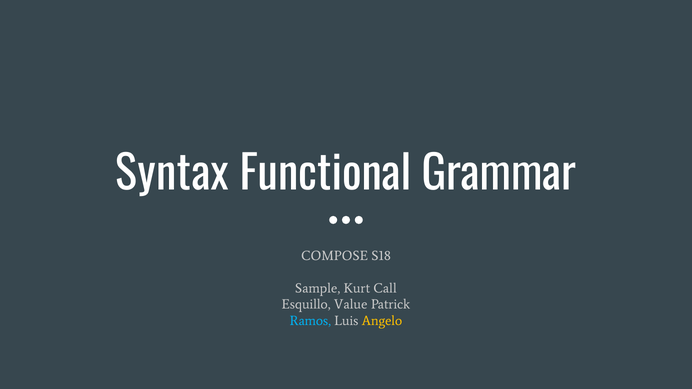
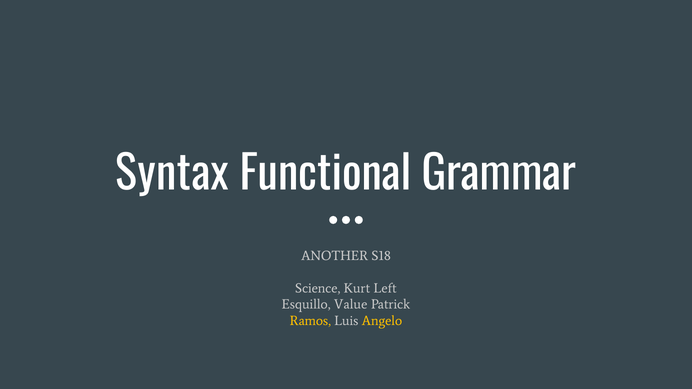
COMPOSE: COMPOSE -> ANOTHER
Sample: Sample -> Science
Call: Call -> Left
Ramos colour: light blue -> yellow
